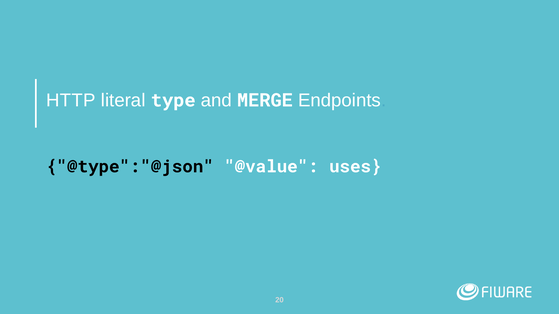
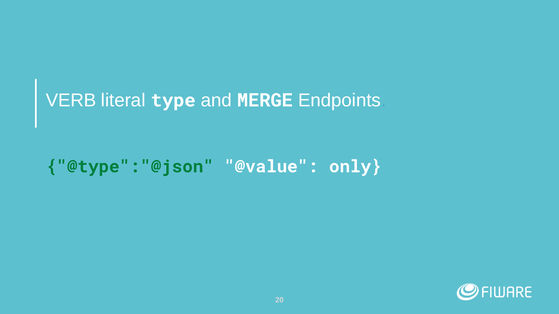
HTTP: HTTP -> VERB
@type":"@json colour: black -> green
uses: uses -> only
